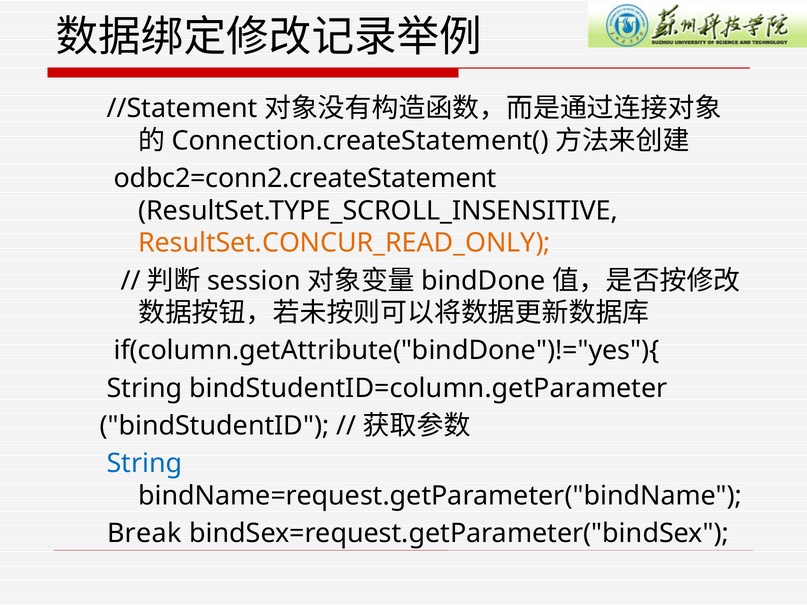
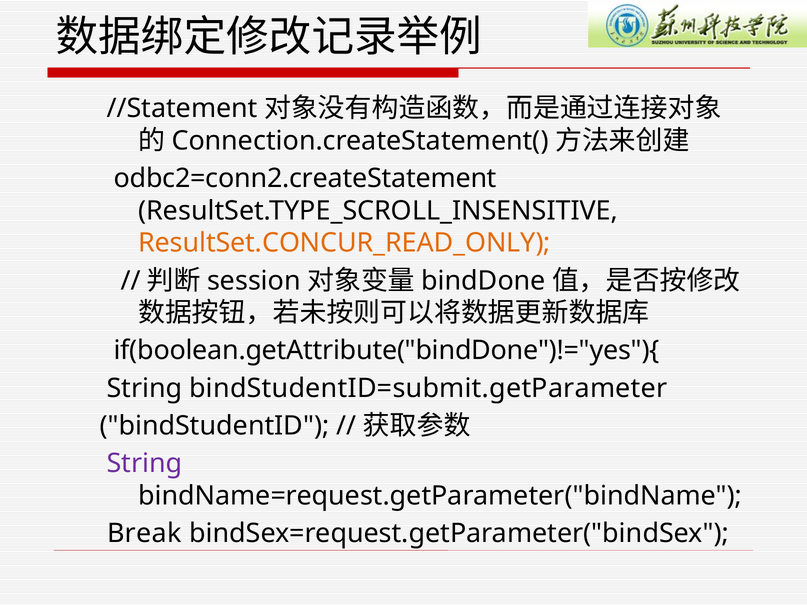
if(column.getAttribute("bindDone")!="yes"){: if(column.getAttribute("bindDone")!="yes"){ -> if(boolean.getAttribute("bindDone")!="yes"){
bindStudentID=column.getParameter: bindStudentID=column.getParameter -> bindStudentID=submit.getParameter
String at (144, 464) colour: blue -> purple
